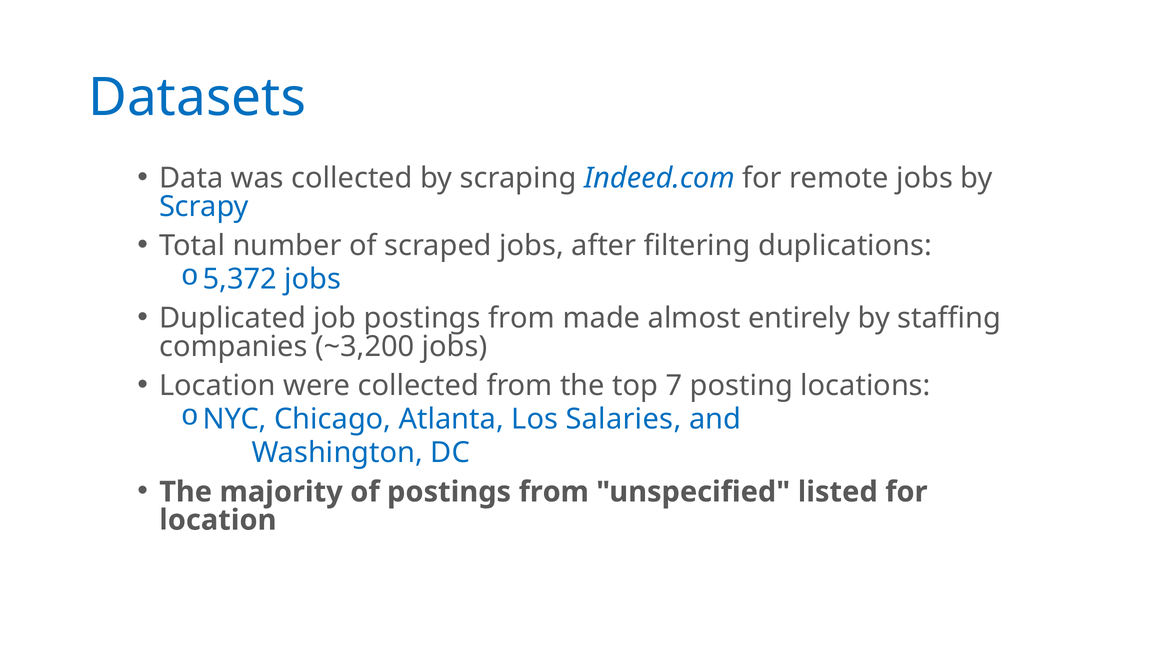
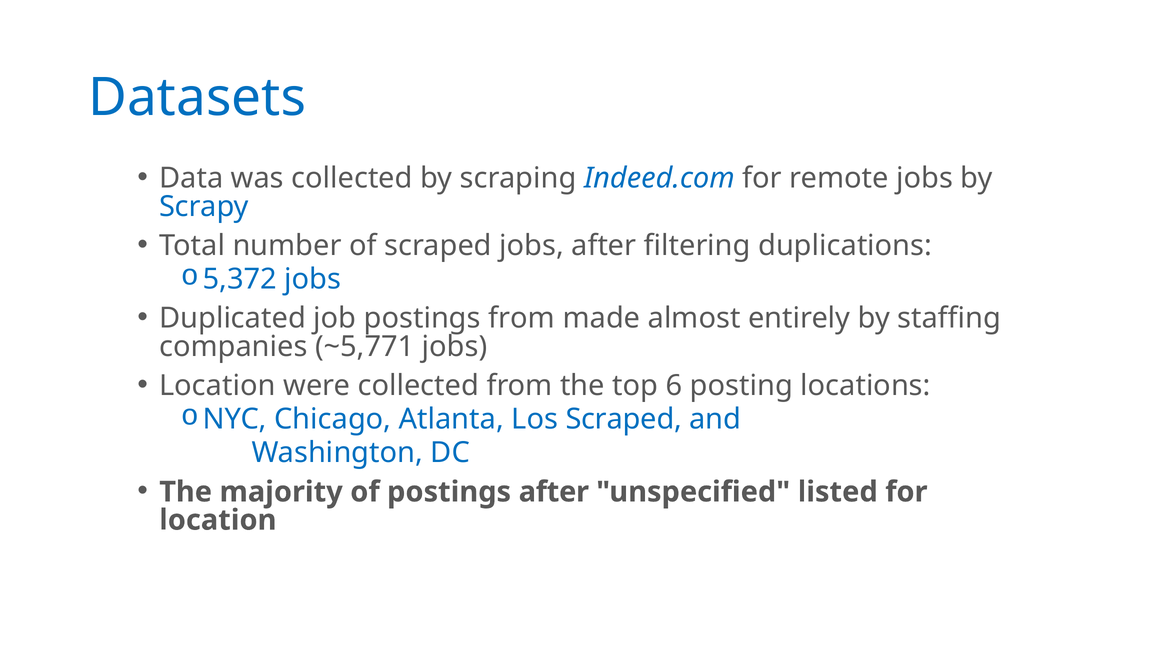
~3,200: ~3,200 -> ~5,771
7: 7 -> 6
Los Salaries: Salaries -> Scraped
of postings from: from -> after
